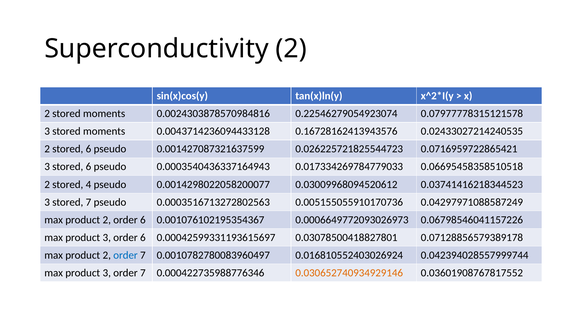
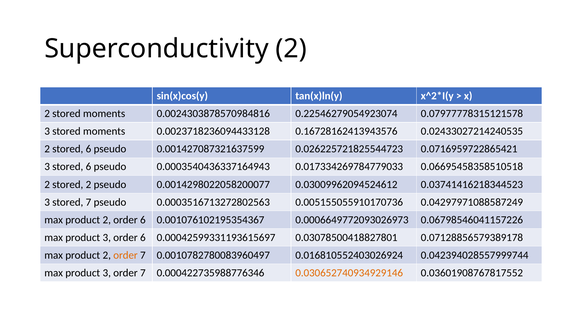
0.0043714236094433128: 0.0043714236094433128 -> 0.0023718236094433128
stored 4: 4 -> 2
0.03009968094520612: 0.03009968094520612 -> 0.03009962094524612
order at (126, 255) colour: blue -> orange
